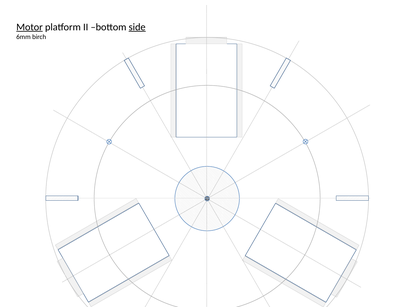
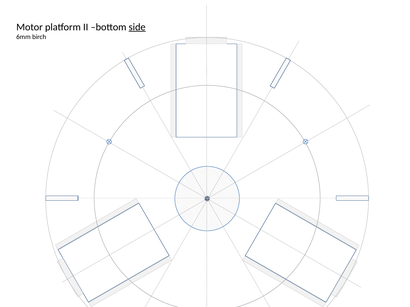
Motor underline: present -> none
